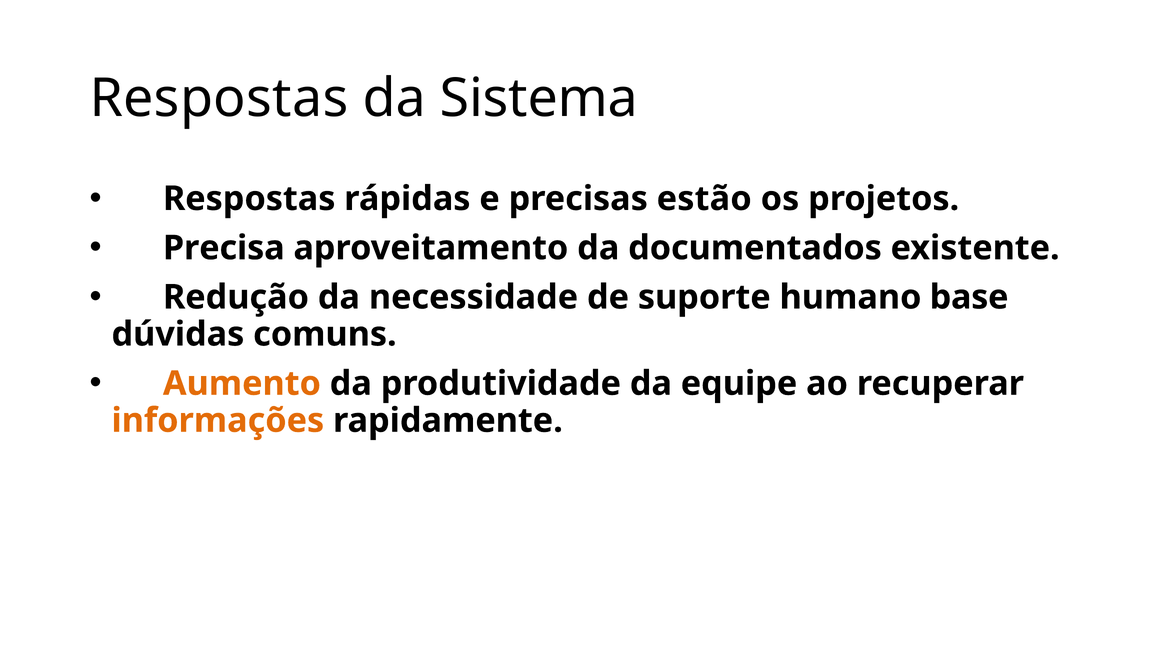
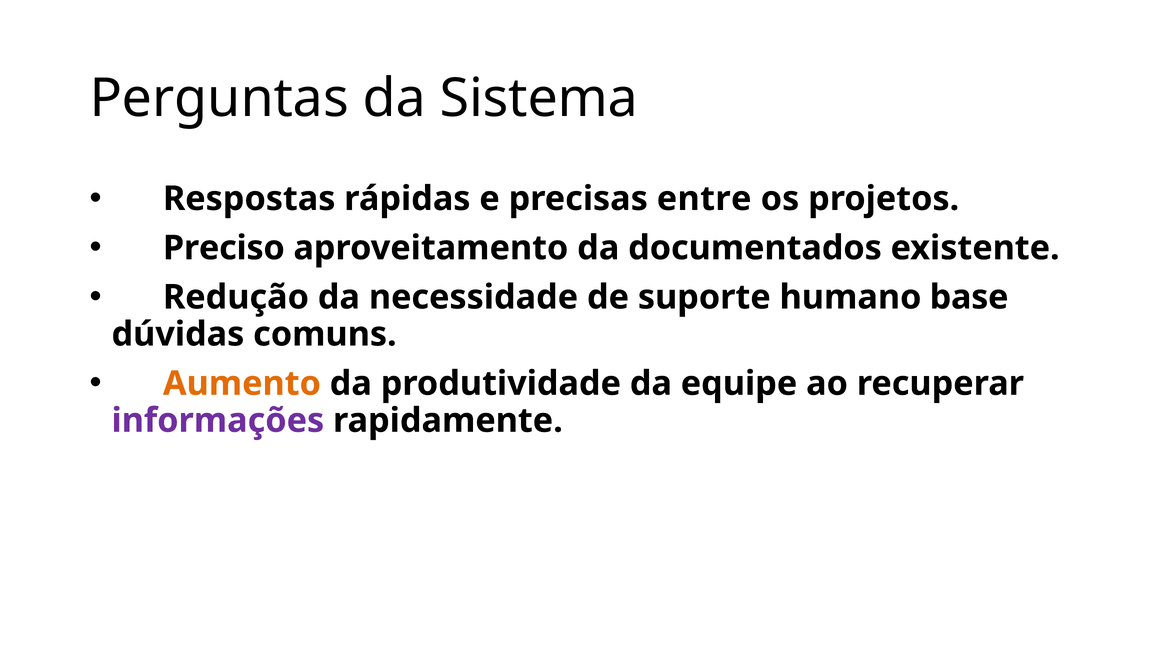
Respostas at (219, 99): Respostas -> Perguntas
estão: estão -> entre
Precisa: Precisa -> Preciso
informações colour: orange -> purple
